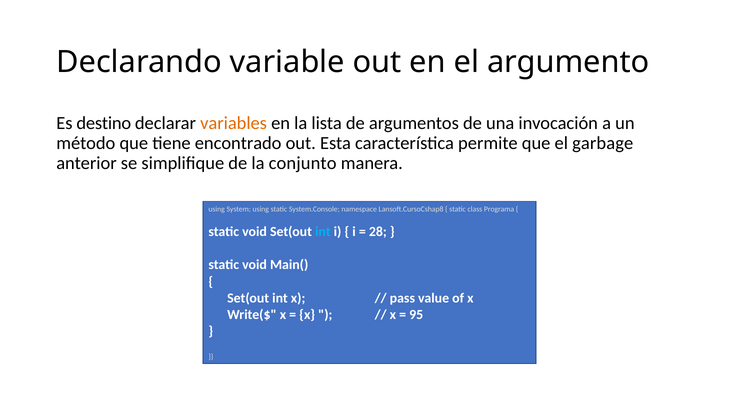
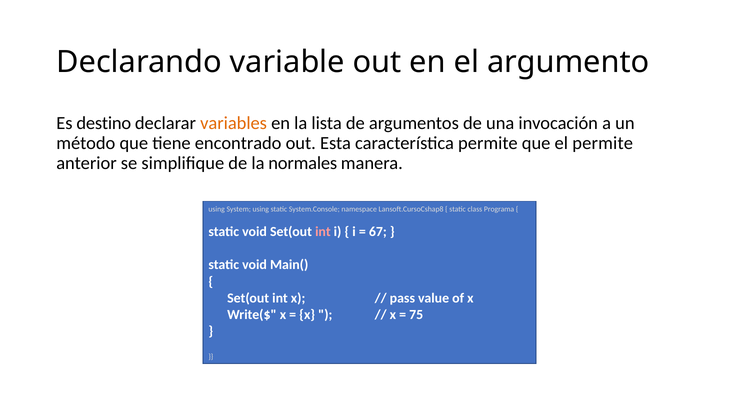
el garbage: garbage -> permite
conjunto: conjunto -> normales
int at (323, 232) colour: light blue -> pink
28: 28 -> 67
95: 95 -> 75
